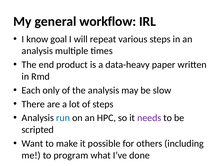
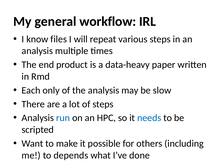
goal: goal -> files
needs colour: purple -> blue
program: program -> depends
